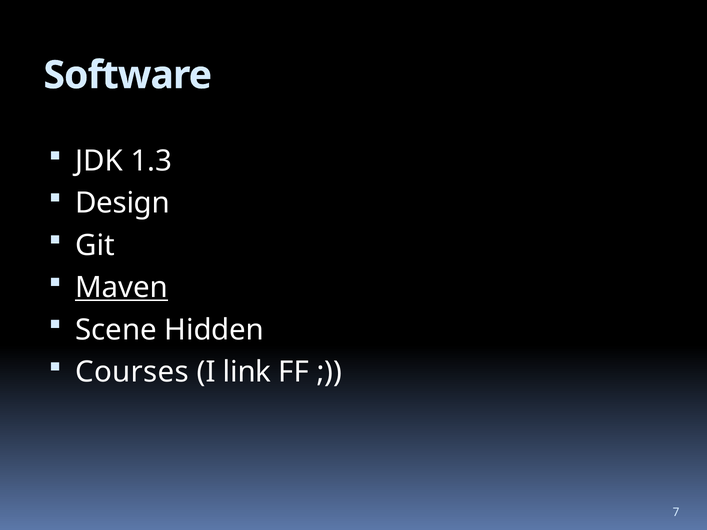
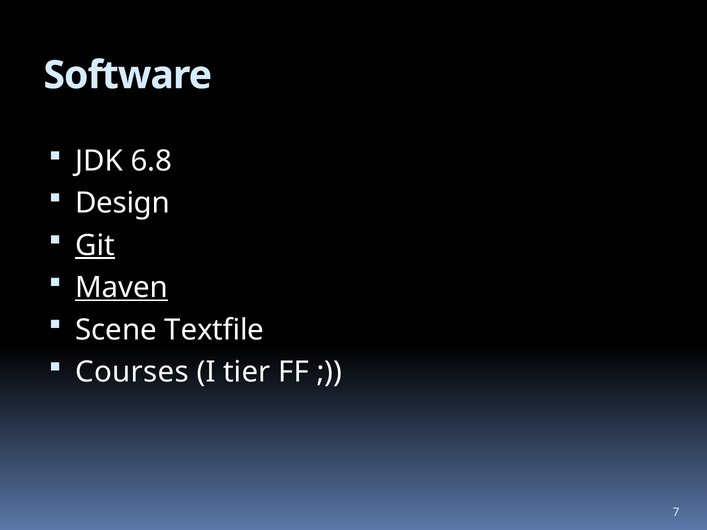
1.3: 1.3 -> 6.8
Git underline: none -> present
Hidden: Hidden -> Textfile
link: link -> tier
